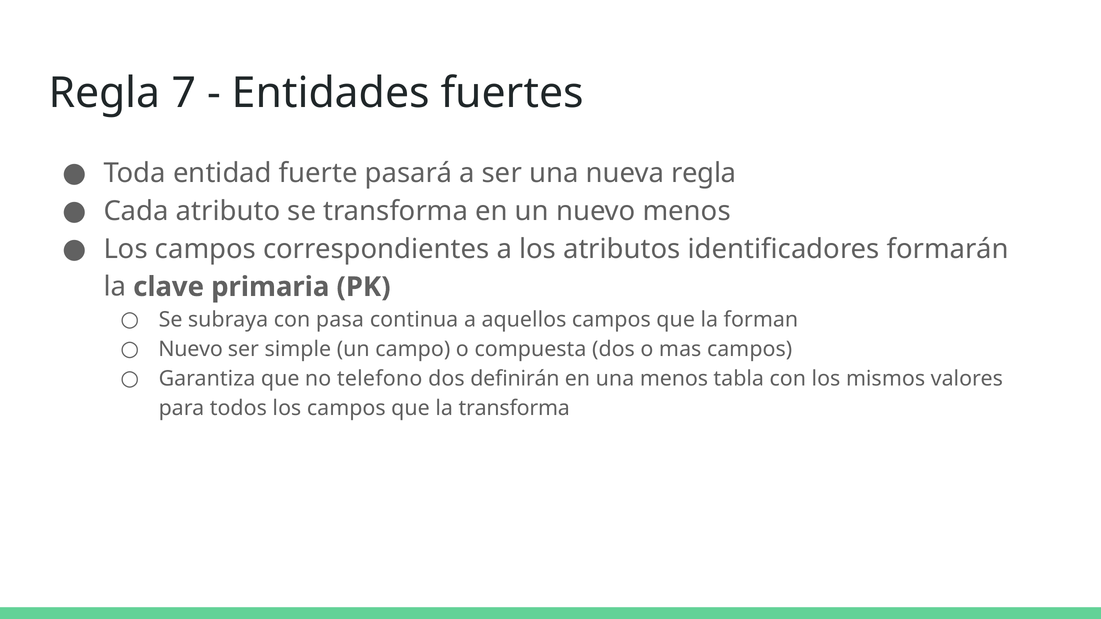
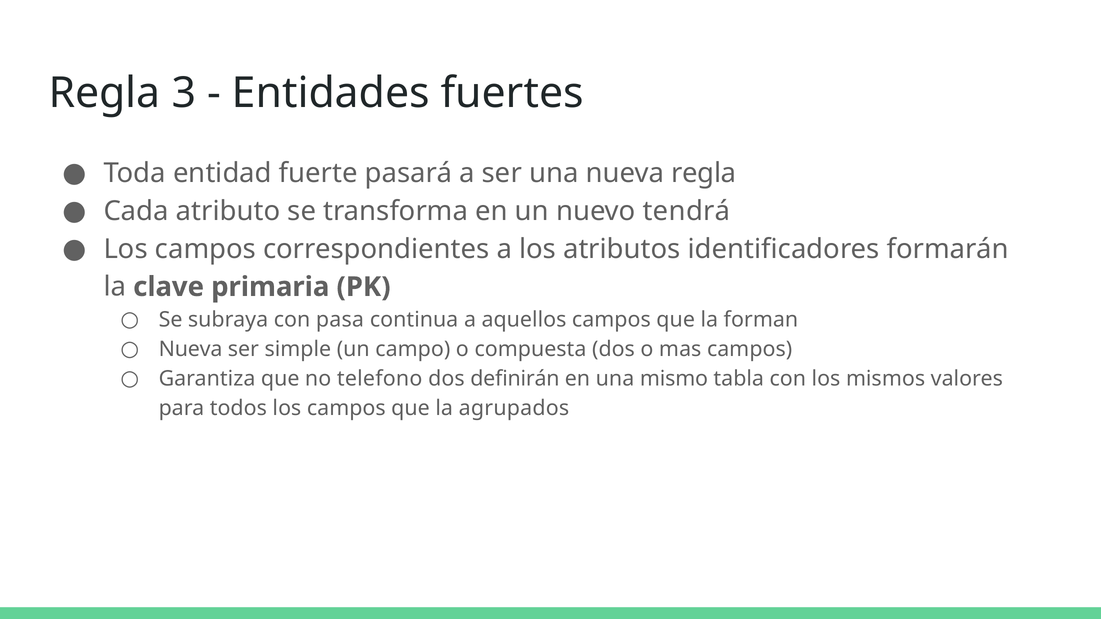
7: 7 -> 3
nuevo menos: menos -> tendrá
Nuevo at (191, 349): Nuevo -> Nueva
una menos: menos -> mismo
la transforma: transforma -> agrupados
